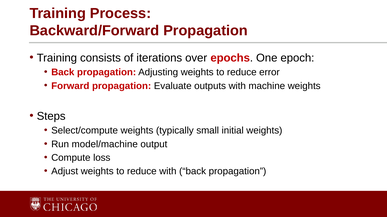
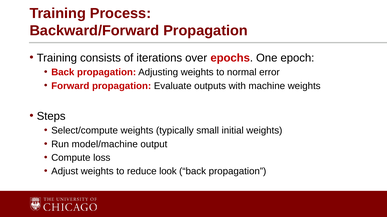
Adjusting weights to reduce: reduce -> normal
reduce with: with -> look
